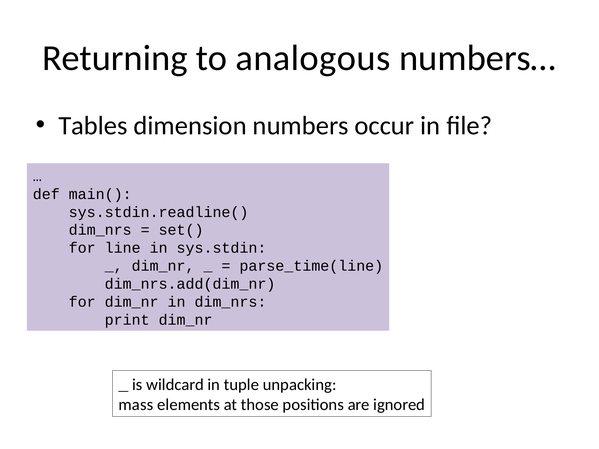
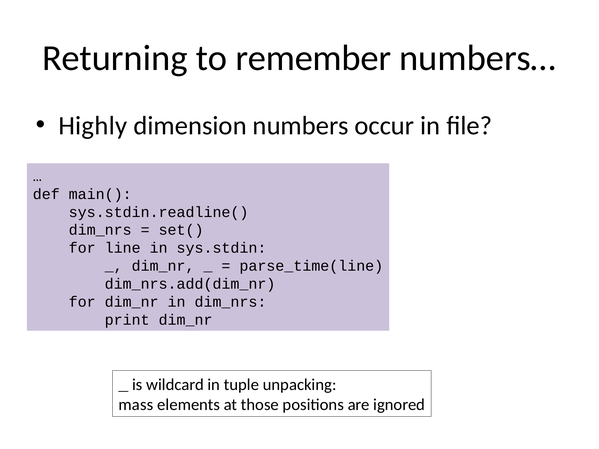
analogous: analogous -> remember
Tables: Tables -> Highly
